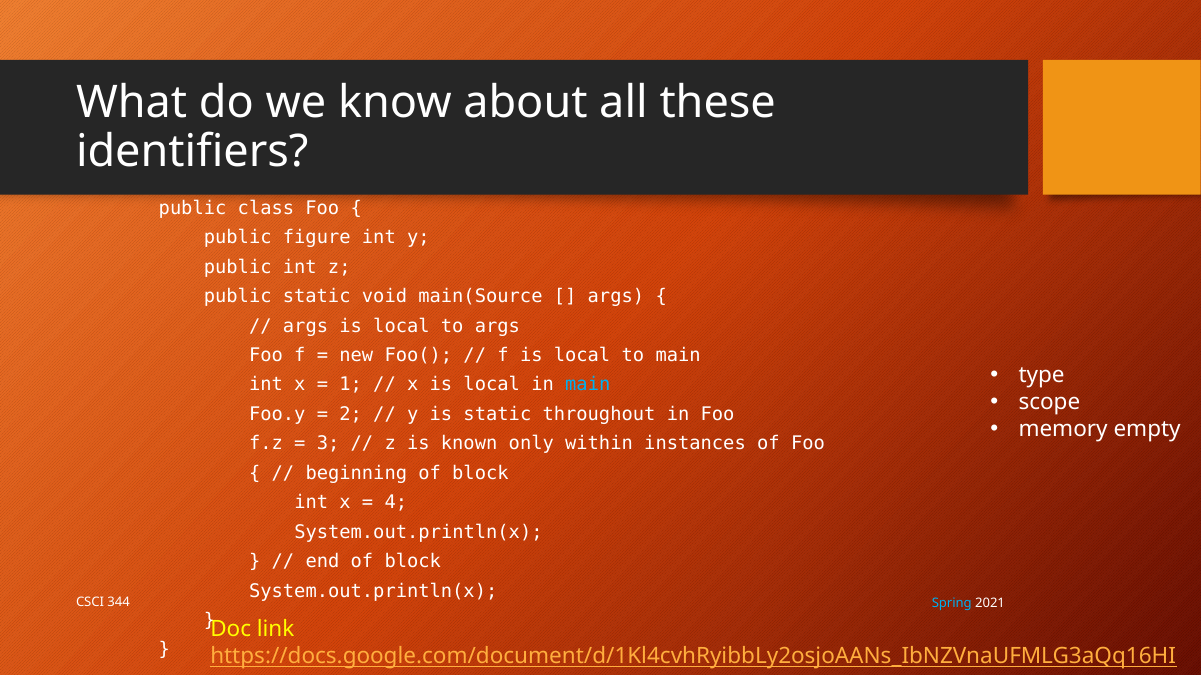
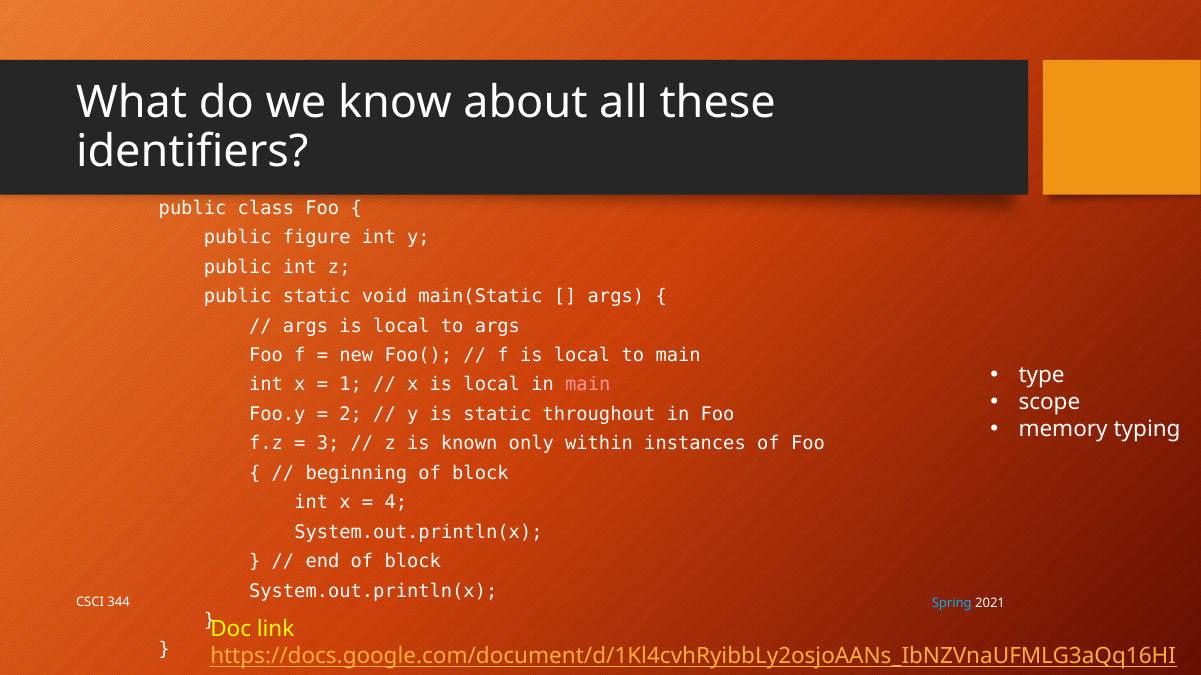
main(Source: main(Source -> main(Static
main at (588, 385) colour: light blue -> pink
empty: empty -> typing
